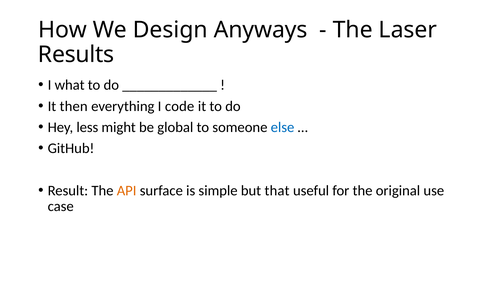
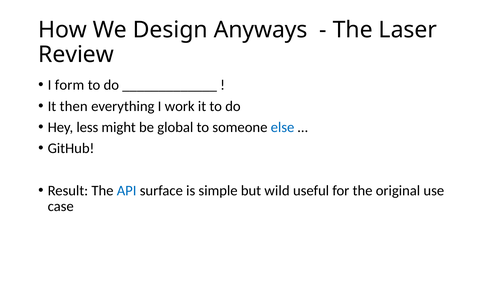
Results: Results -> Review
what: what -> form
code: code -> work
API colour: orange -> blue
that: that -> wild
